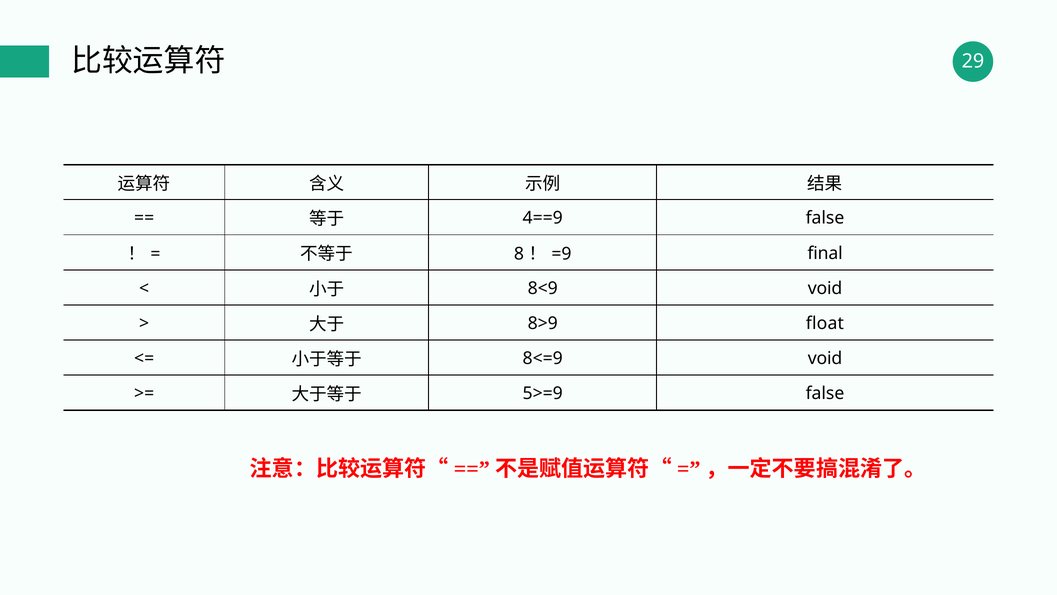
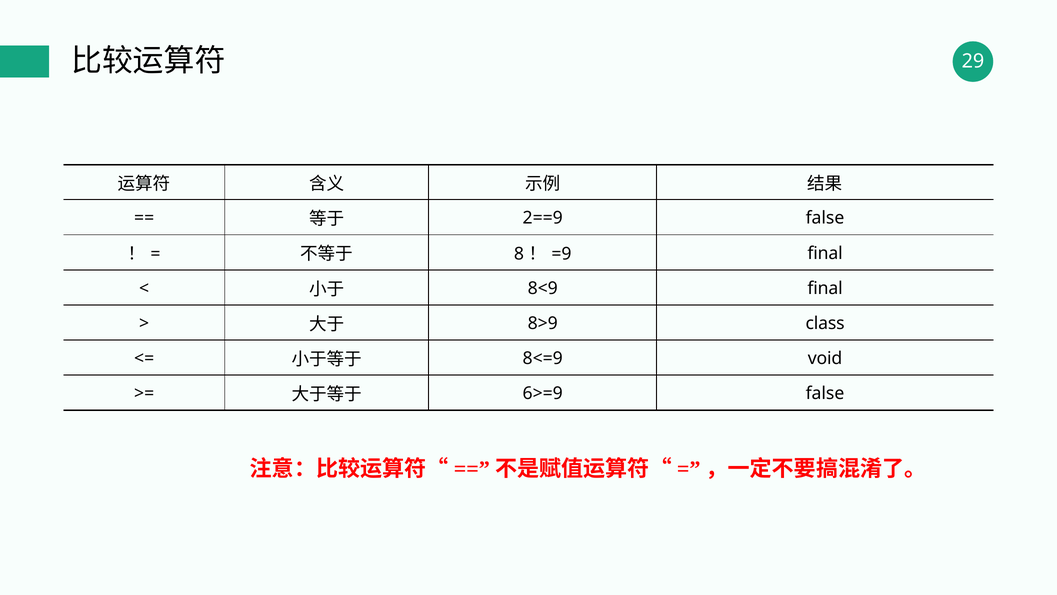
4==9: 4==9 -> 2==9
8<9 void: void -> final
float: float -> class
5>=9: 5>=9 -> 6>=9
